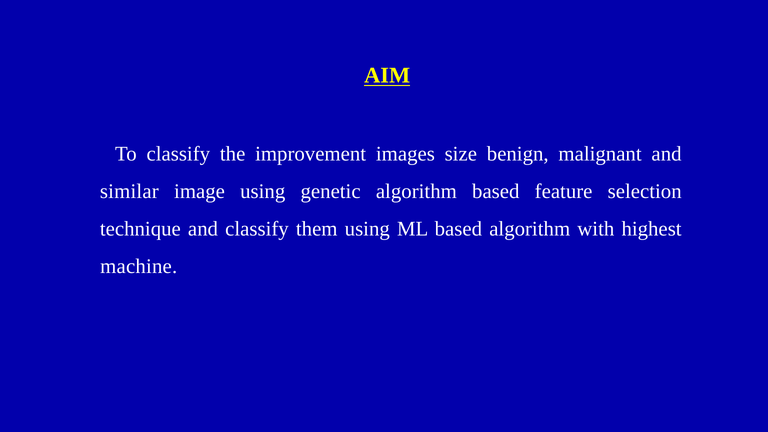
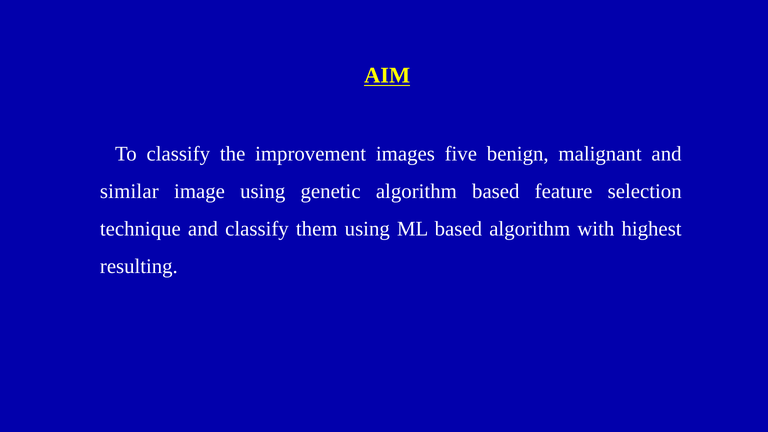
size: size -> five
machine: machine -> resulting
